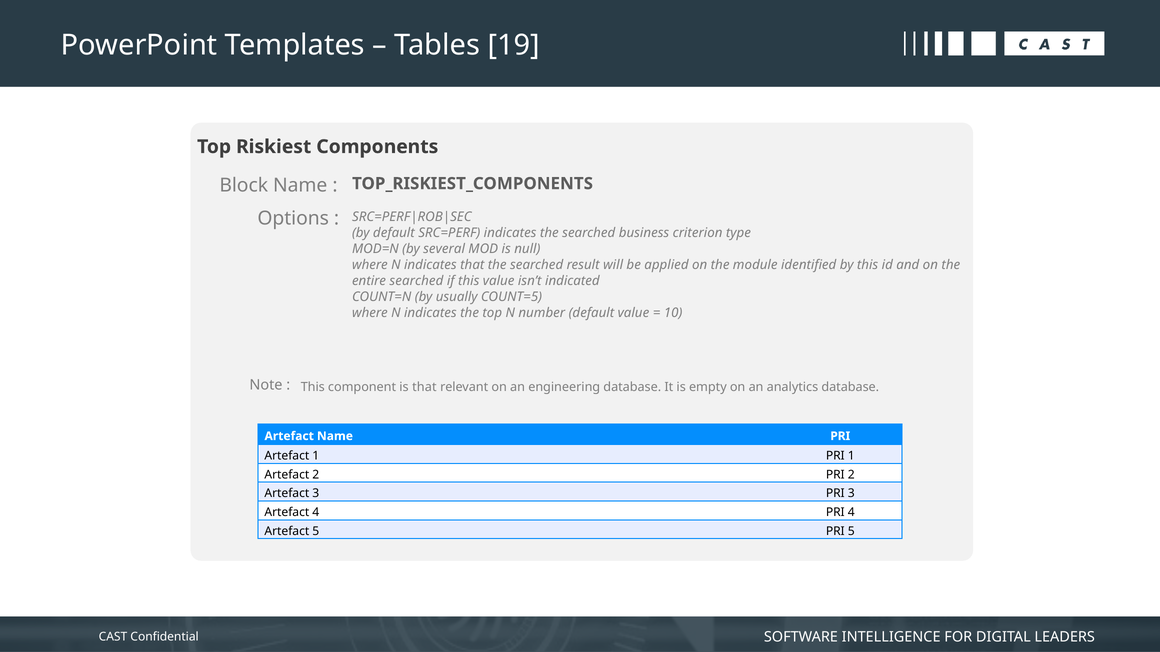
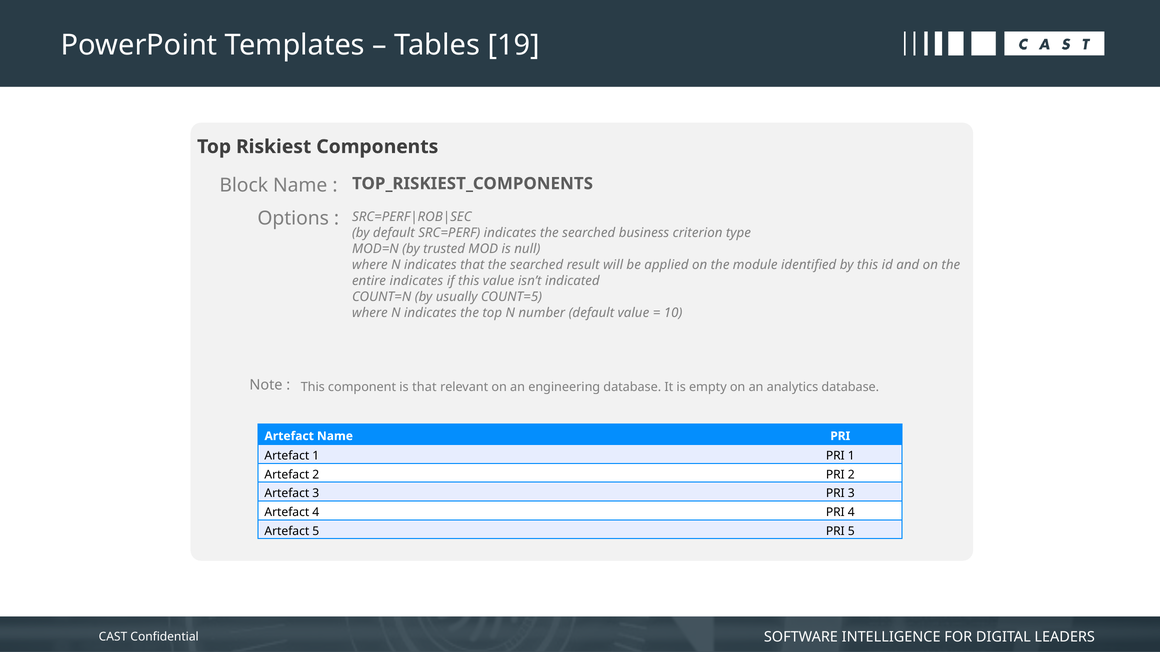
several: several -> trusted
entire searched: searched -> indicates
